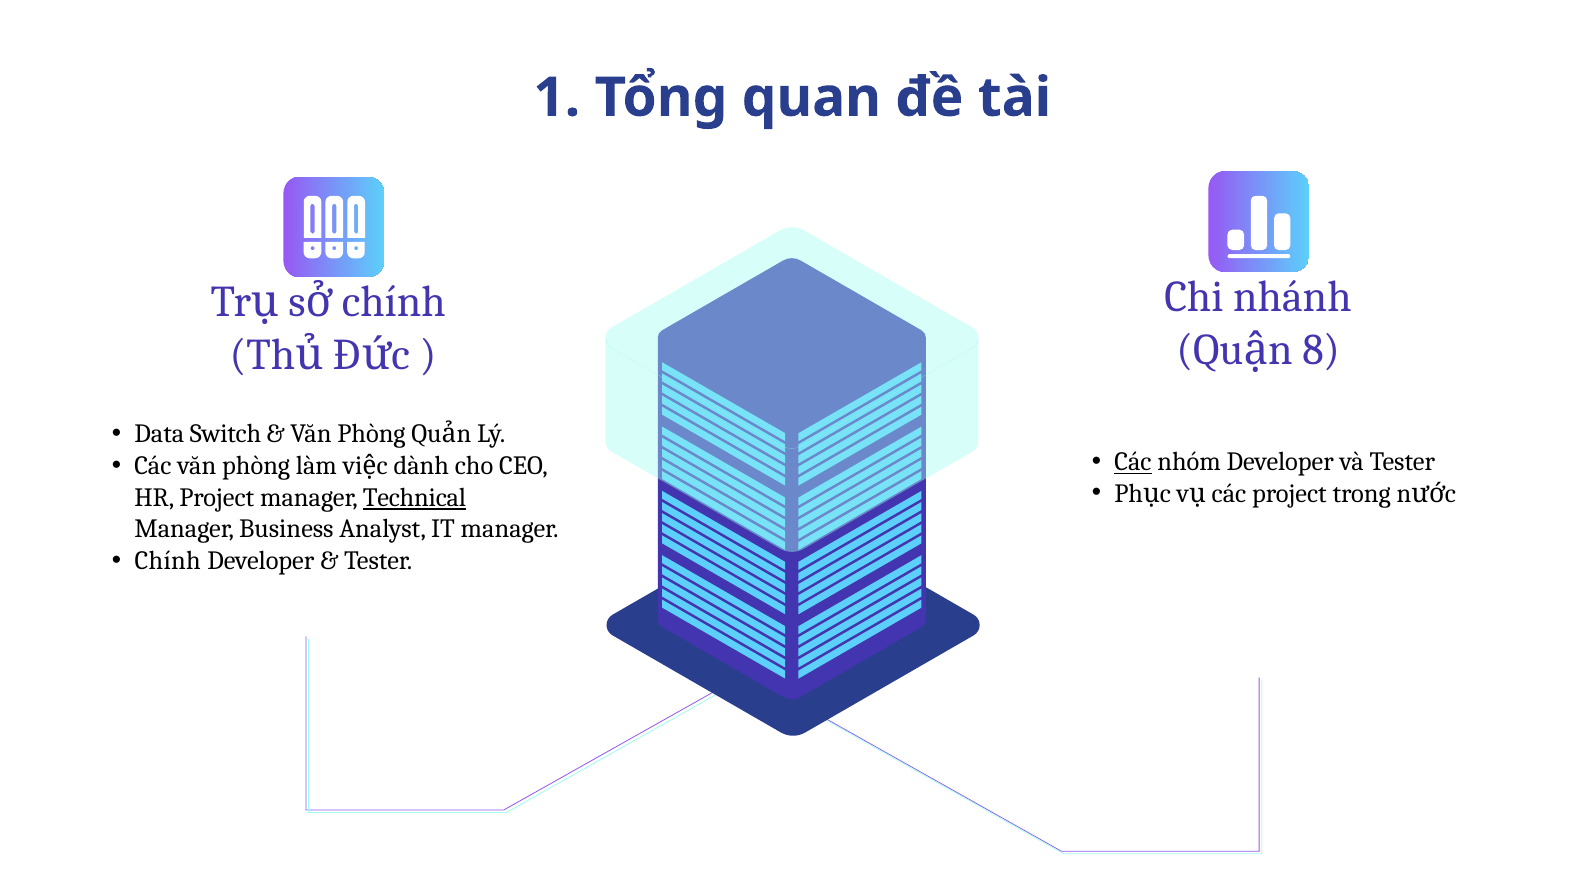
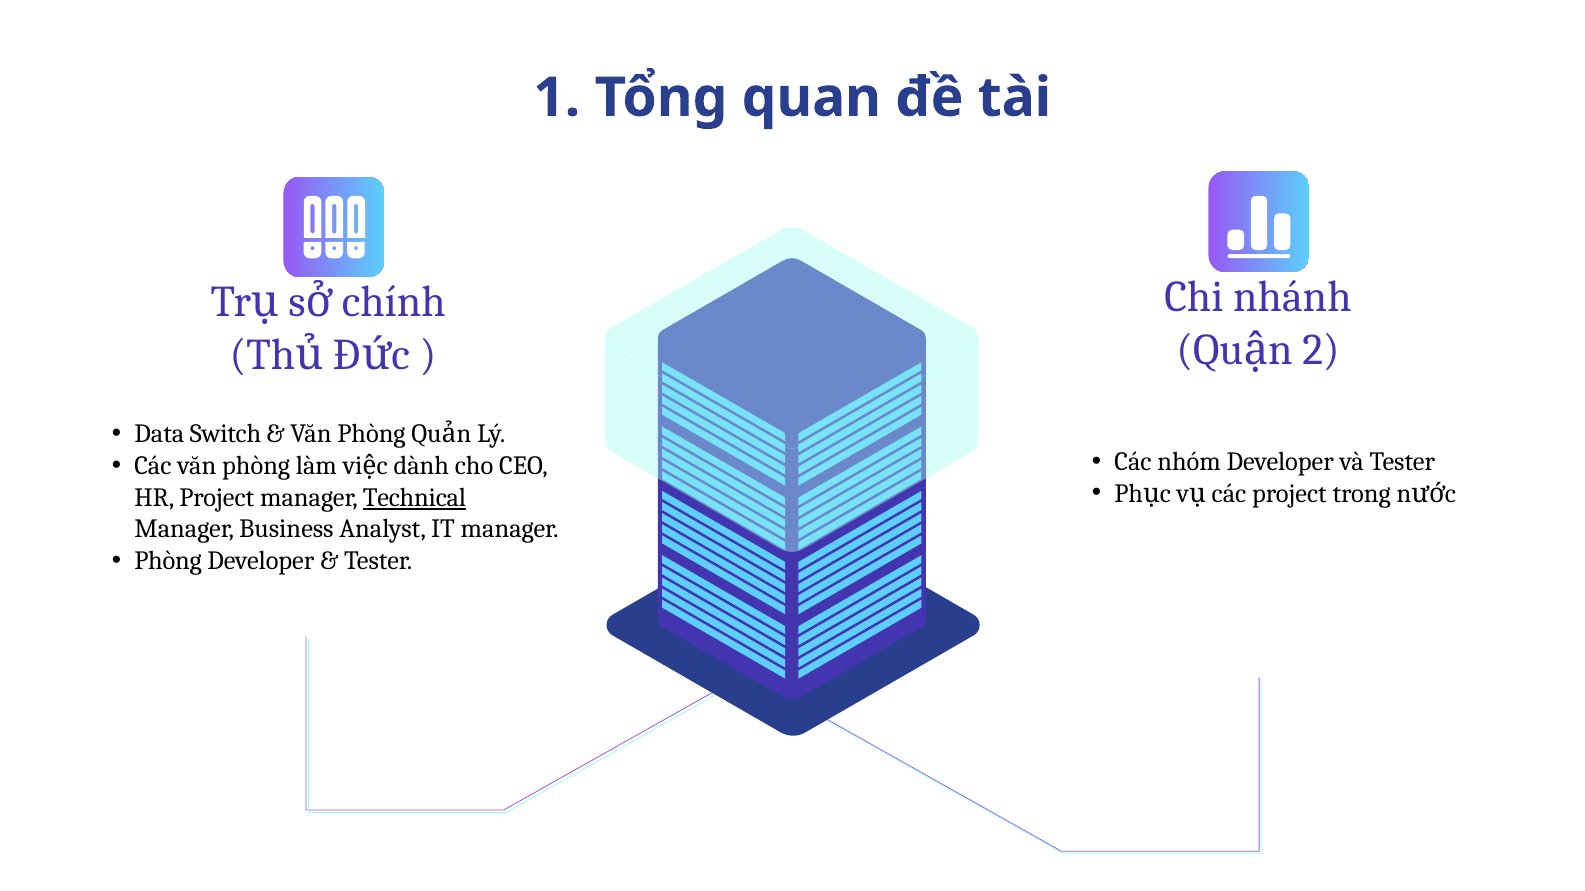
8: 8 -> 2
Các at (1133, 462) underline: present -> none
Chính at (168, 561): Chính -> Phòng
